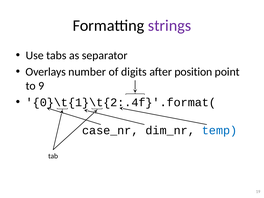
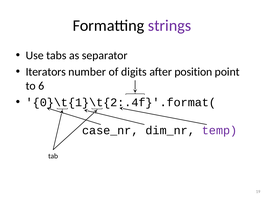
Overlays: Overlays -> Iterators
9: 9 -> 6
temp colour: blue -> purple
